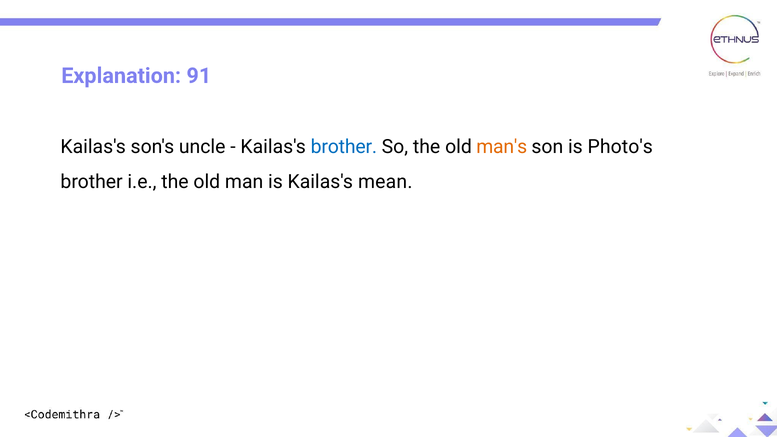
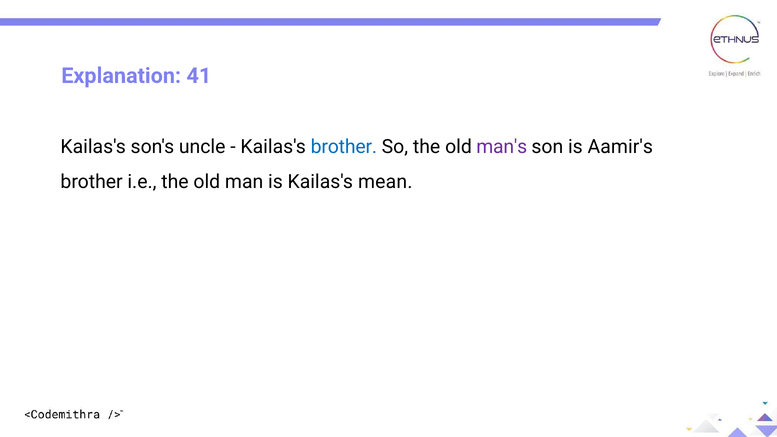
91: 91 -> 41
man's colour: orange -> purple
Photo's: Photo's -> Aamir's
